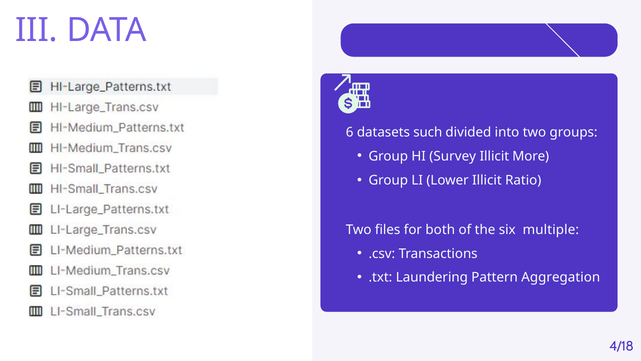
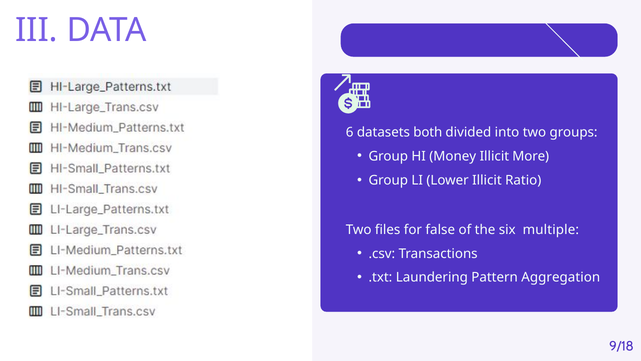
such: such -> both
Survey: Survey -> Money
both: both -> false
4/18: 4/18 -> 9/18
